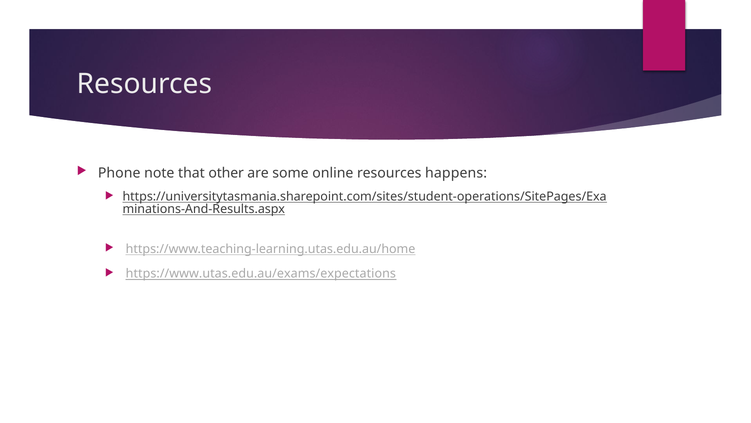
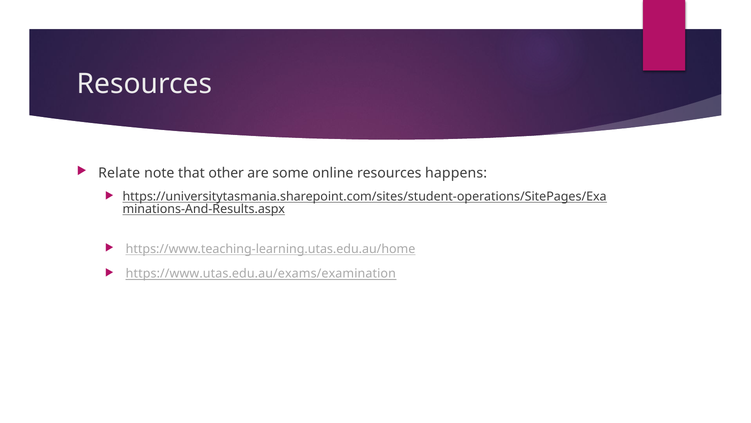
Phone: Phone -> Relate
https://www.utas.edu.au/exams/expectations: https://www.utas.edu.au/exams/expectations -> https://www.utas.edu.au/exams/examination
